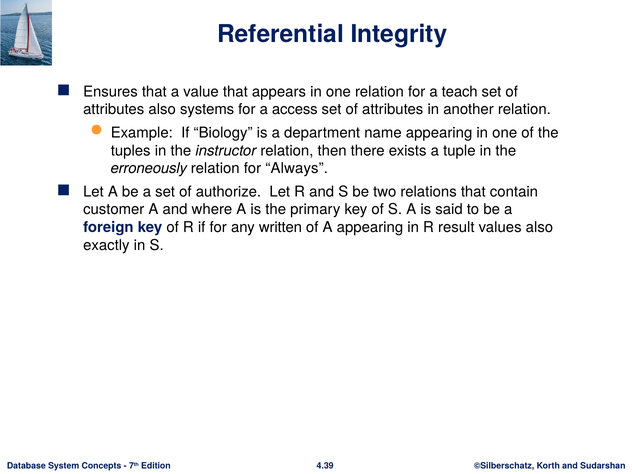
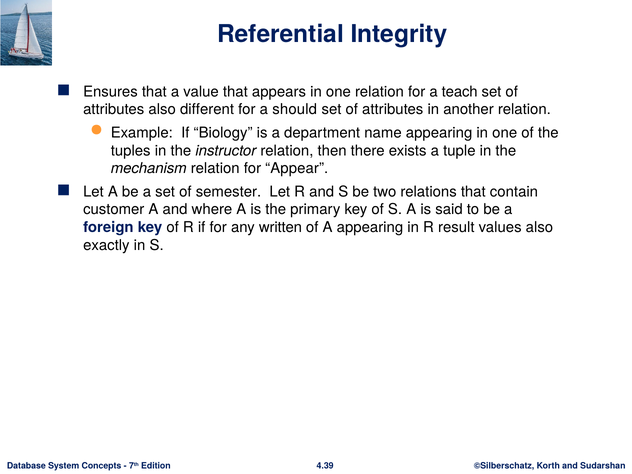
systems: systems -> different
access: access -> should
erroneously: erroneously -> mechanism
Always: Always -> Appear
authorize: authorize -> semester
